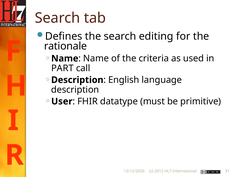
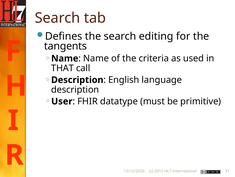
rationale: rationale -> tangents
PART: PART -> THAT
